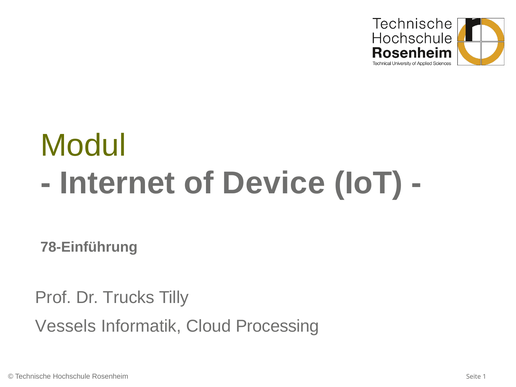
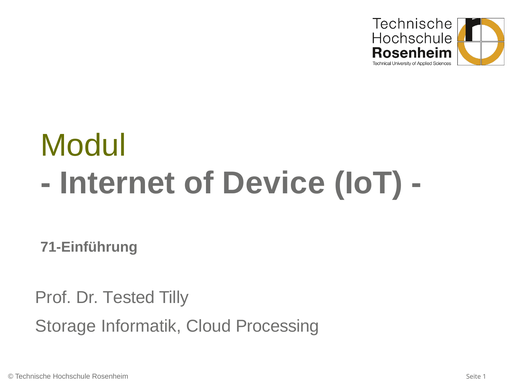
78-Einführung: 78-Einführung -> 71-Einführung
Trucks: Trucks -> Tested
Vessels: Vessels -> Storage
